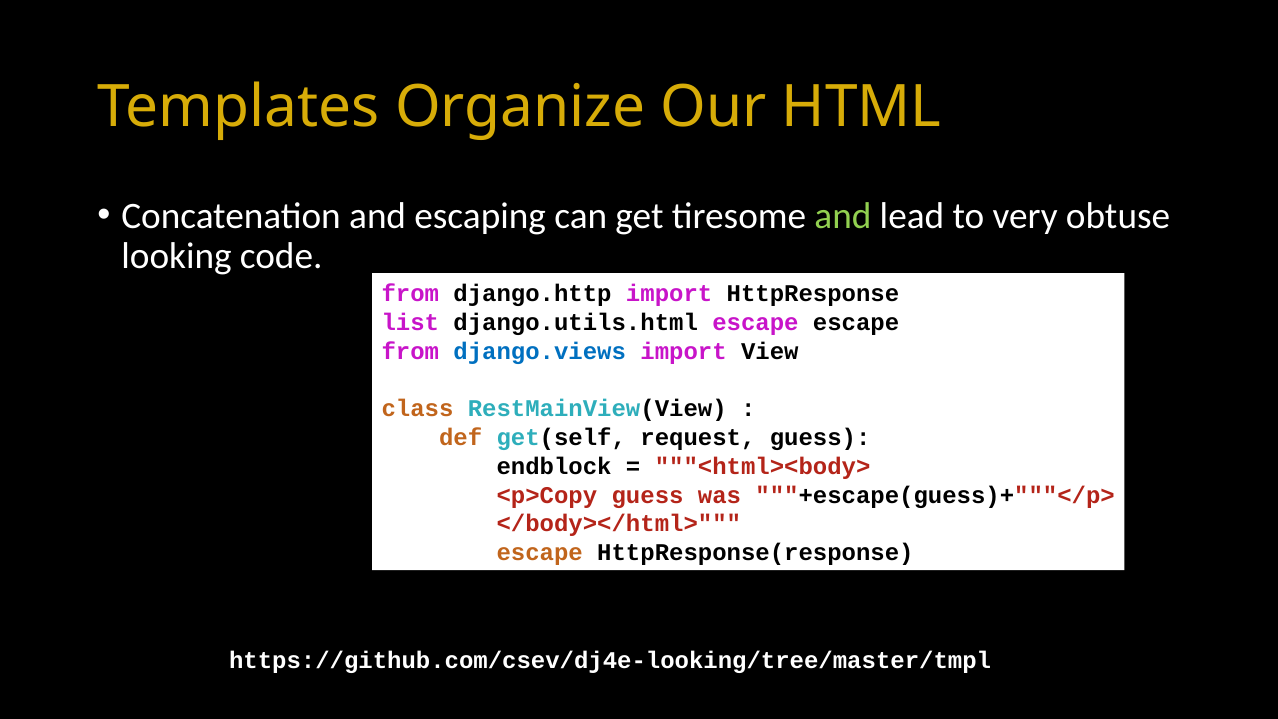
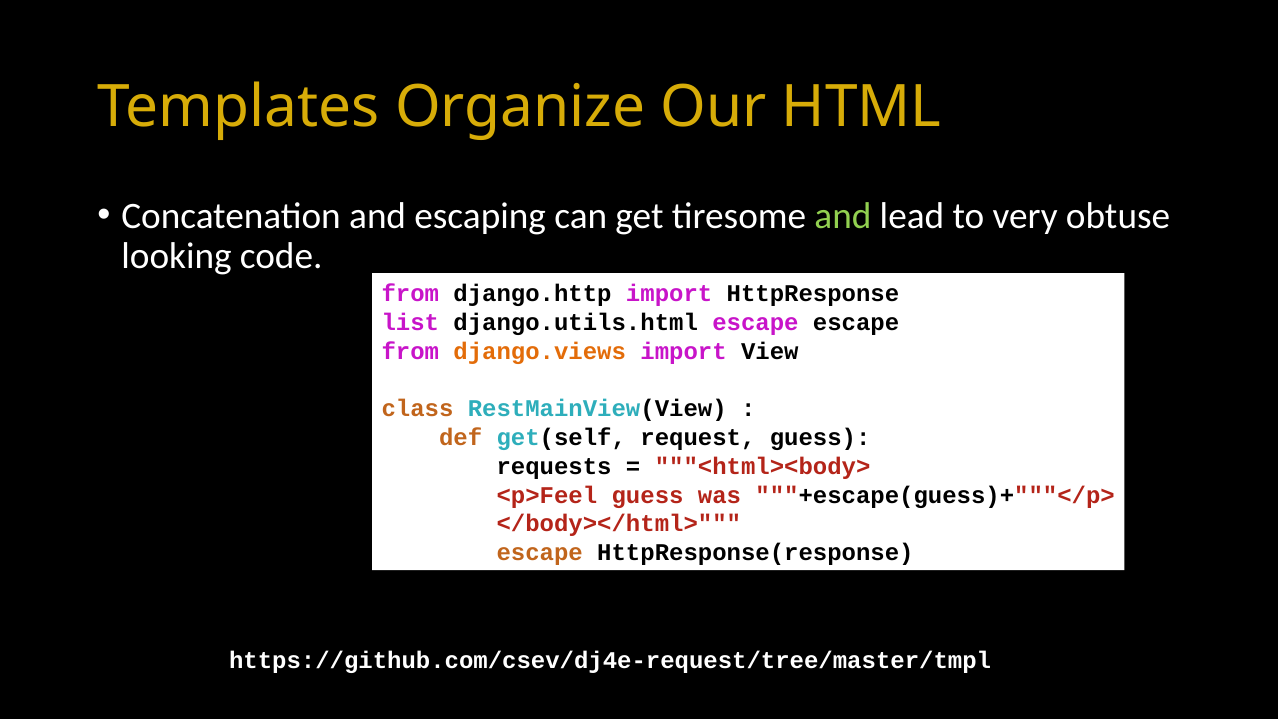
django.views colour: blue -> orange
endblock: endblock -> requests
<p>Copy: <p>Copy -> <p>Feel
https://github.com/csev/dj4e-looking/tree/master/tmpl: https://github.com/csev/dj4e-looking/tree/master/tmpl -> https://github.com/csev/dj4e-request/tree/master/tmpl
